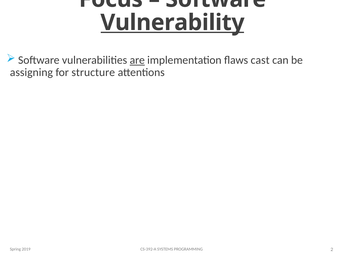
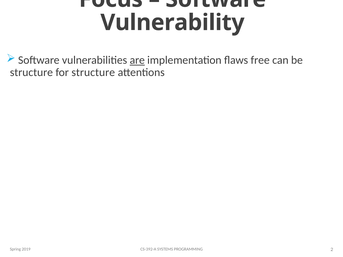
Vulnerability underline: present -> none
cast: cast -> free
assigning at (31, 73): assigning -> structure
